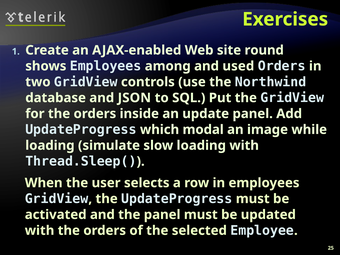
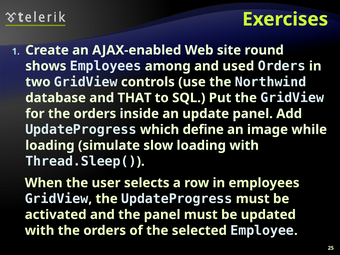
JSON: JSON -> THAT
modal: modal -> define
